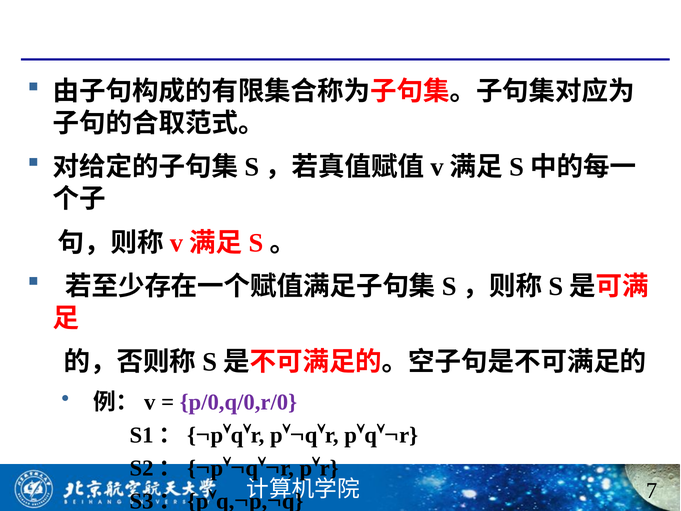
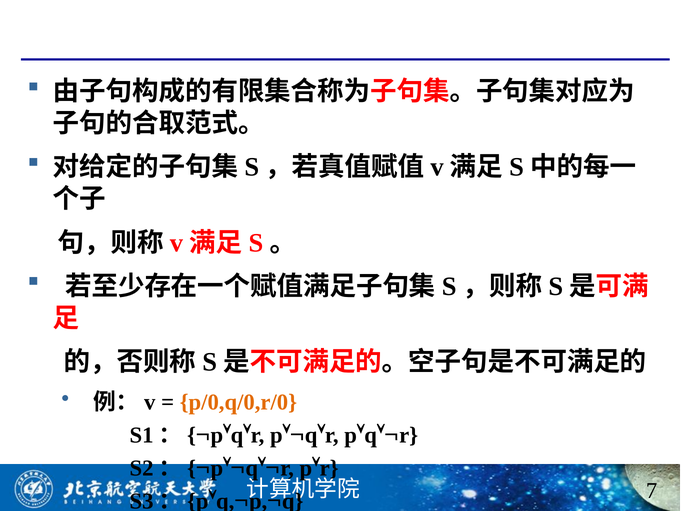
p/0,q/0,r/0 colour: purple -> orange
